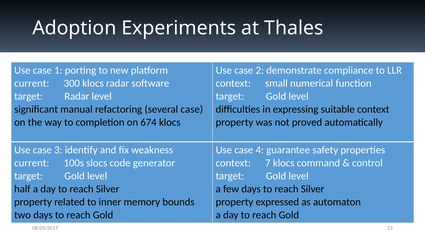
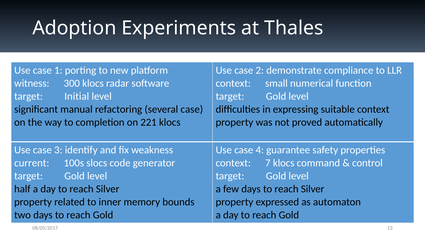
current at (32, 83): current -> witness
target Radar: Radar -> Initial
674: 674 -> 221
